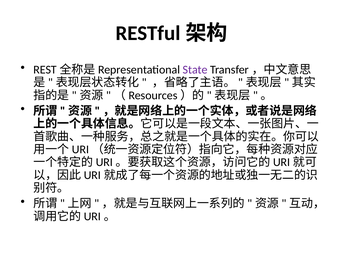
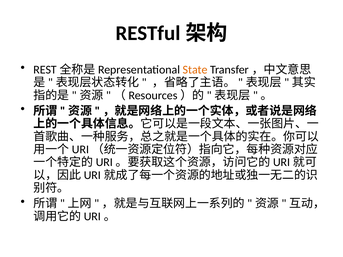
State colour: purple -> orange
